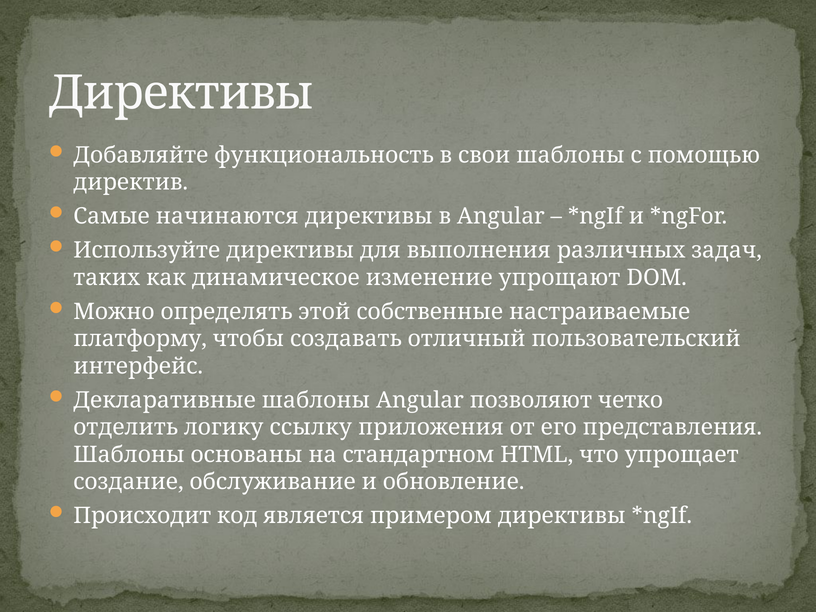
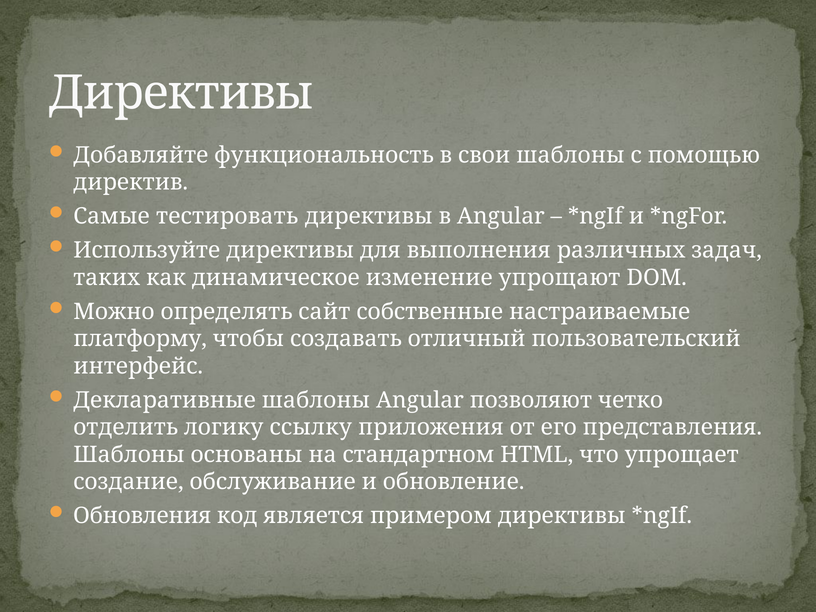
начинаются: начинаются -> тестировать
этой: этой -> сайт
Происходит: Происходит -> Обновления
